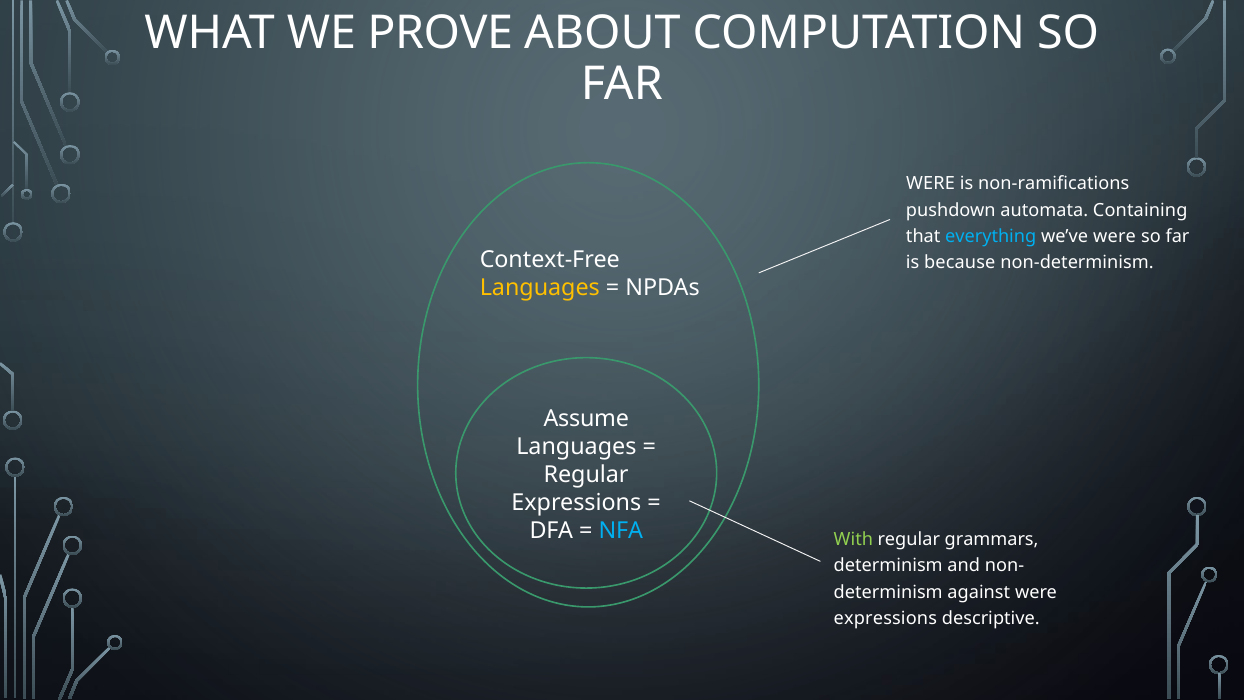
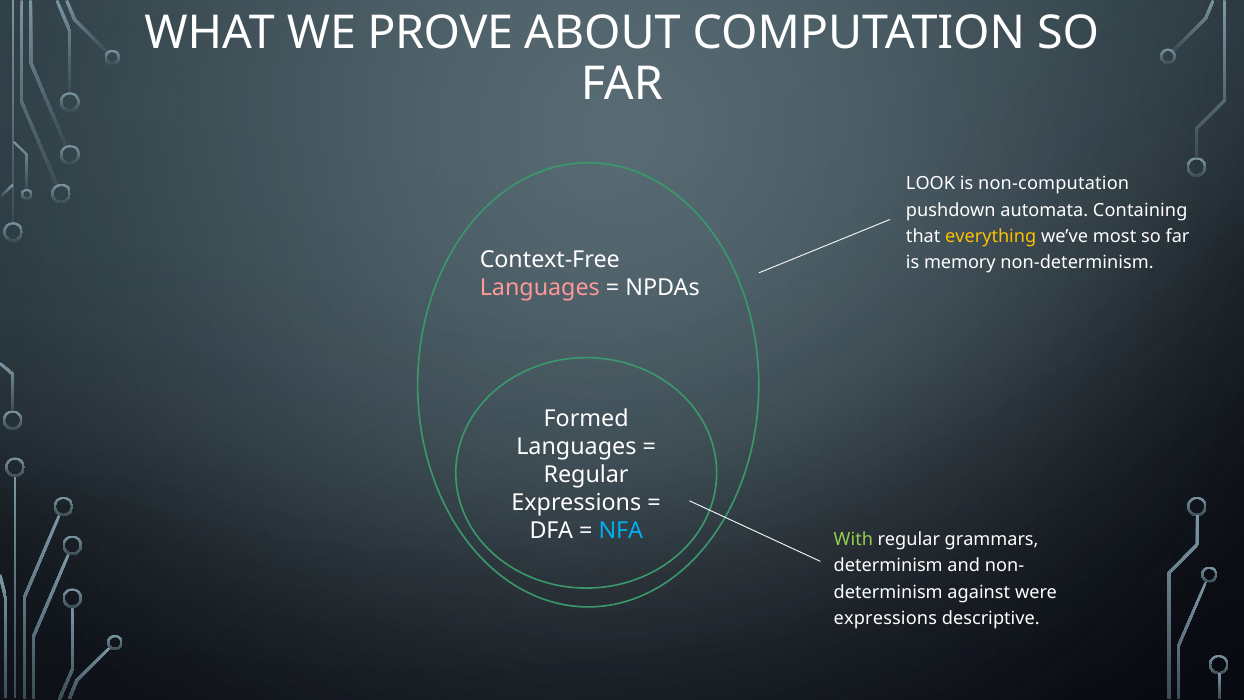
WERE at (930, 184): WERE -> LOOK
non-ramifications: non-ramifications -> non-computation
everything colour: light blue -> yellow
we’ve were: were -> most
because: because -> memory
Languages at (540, 288) colour: yellow -> pink
Assume: Assume -> Formed
